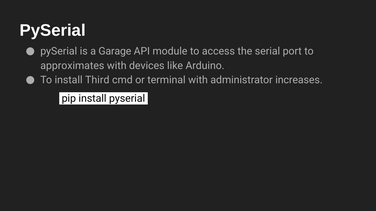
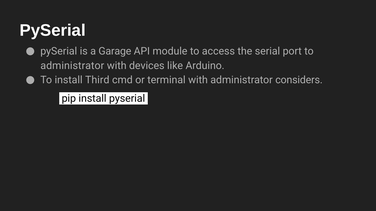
approximates at (72, 66): approximates -> administrator
increases: increases -> considers
